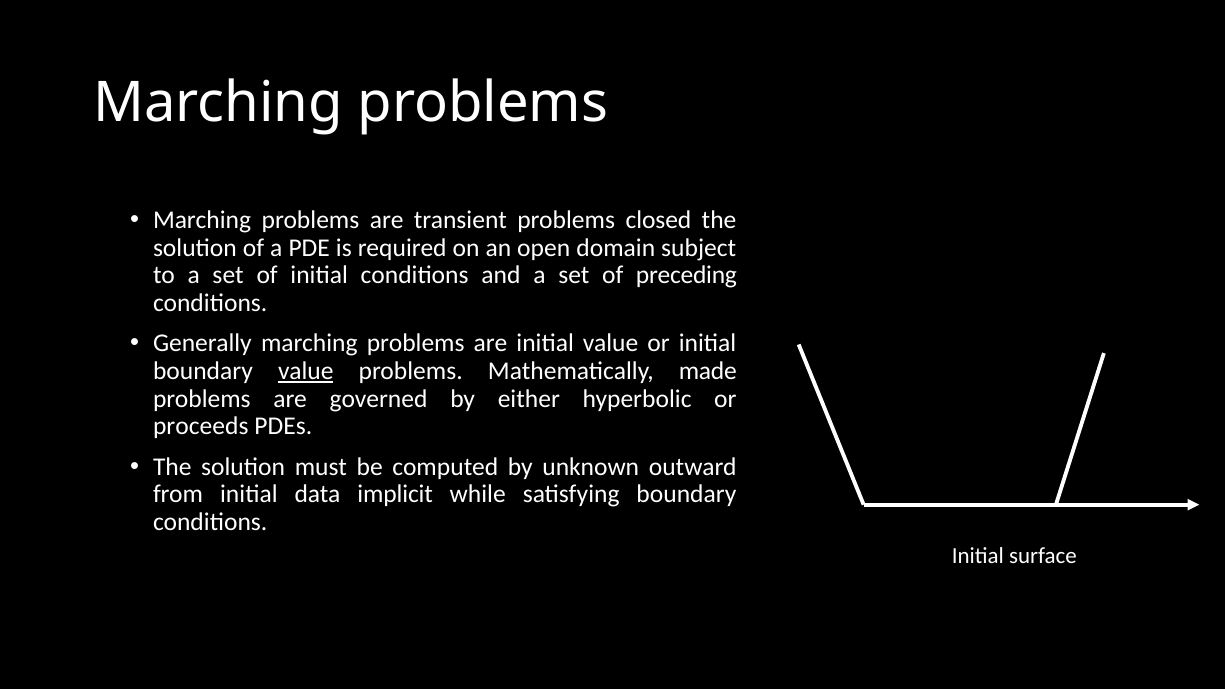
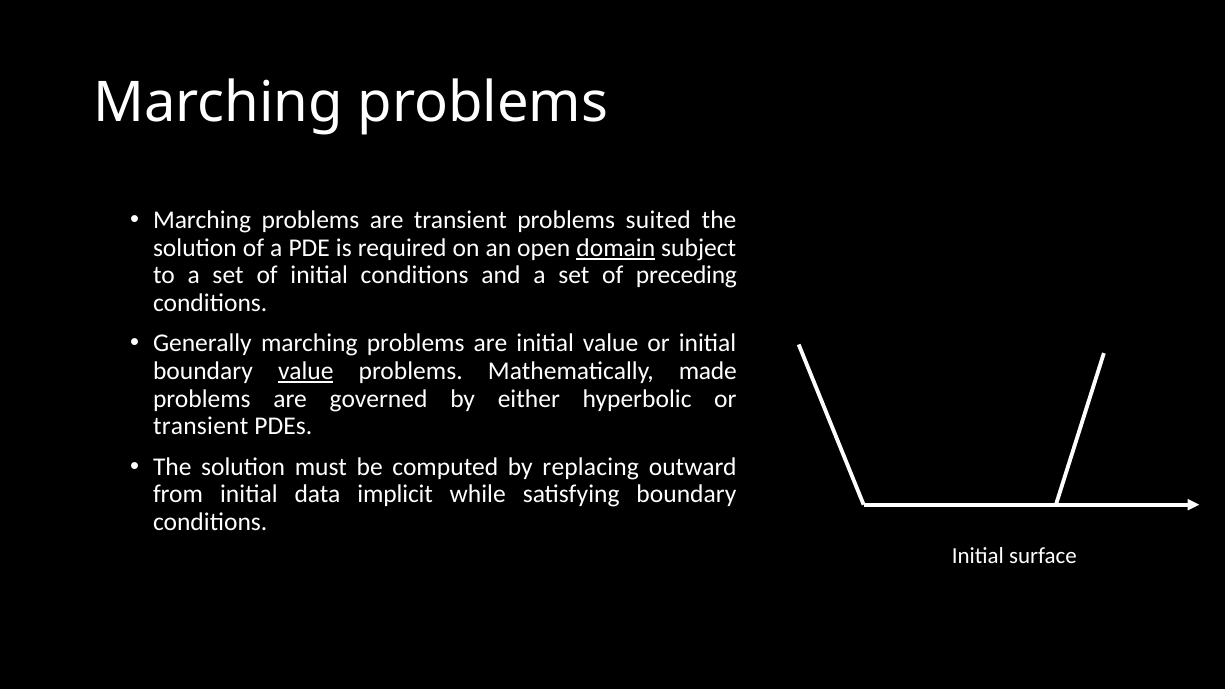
closed: closed -> suited
domain underline: none -> present
proceeds at (201, 426): proceeds -> transient
unknown: unknown -> replacing
